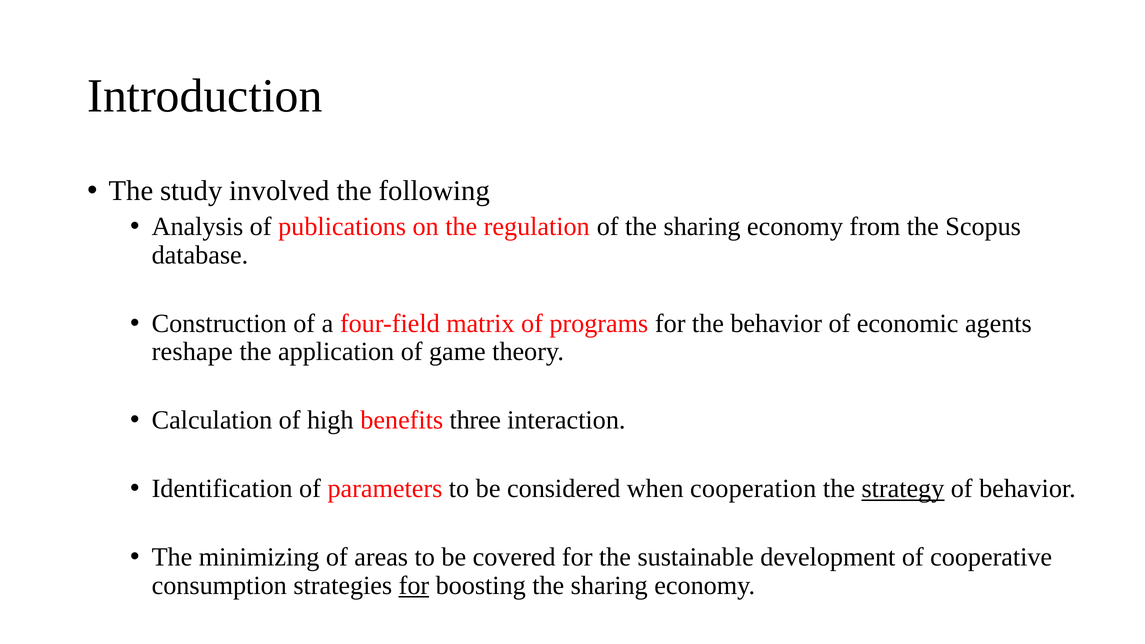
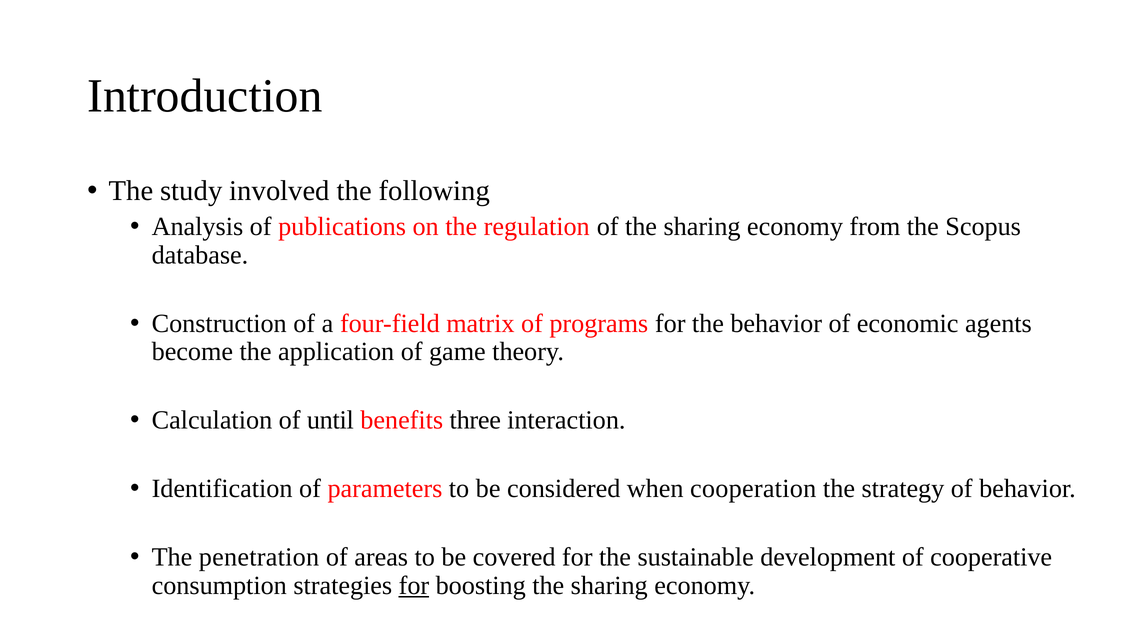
reshape: reshape -> become
high: high -> until
strategy underline: present -> none
minimizing: minimizing -> penetration
